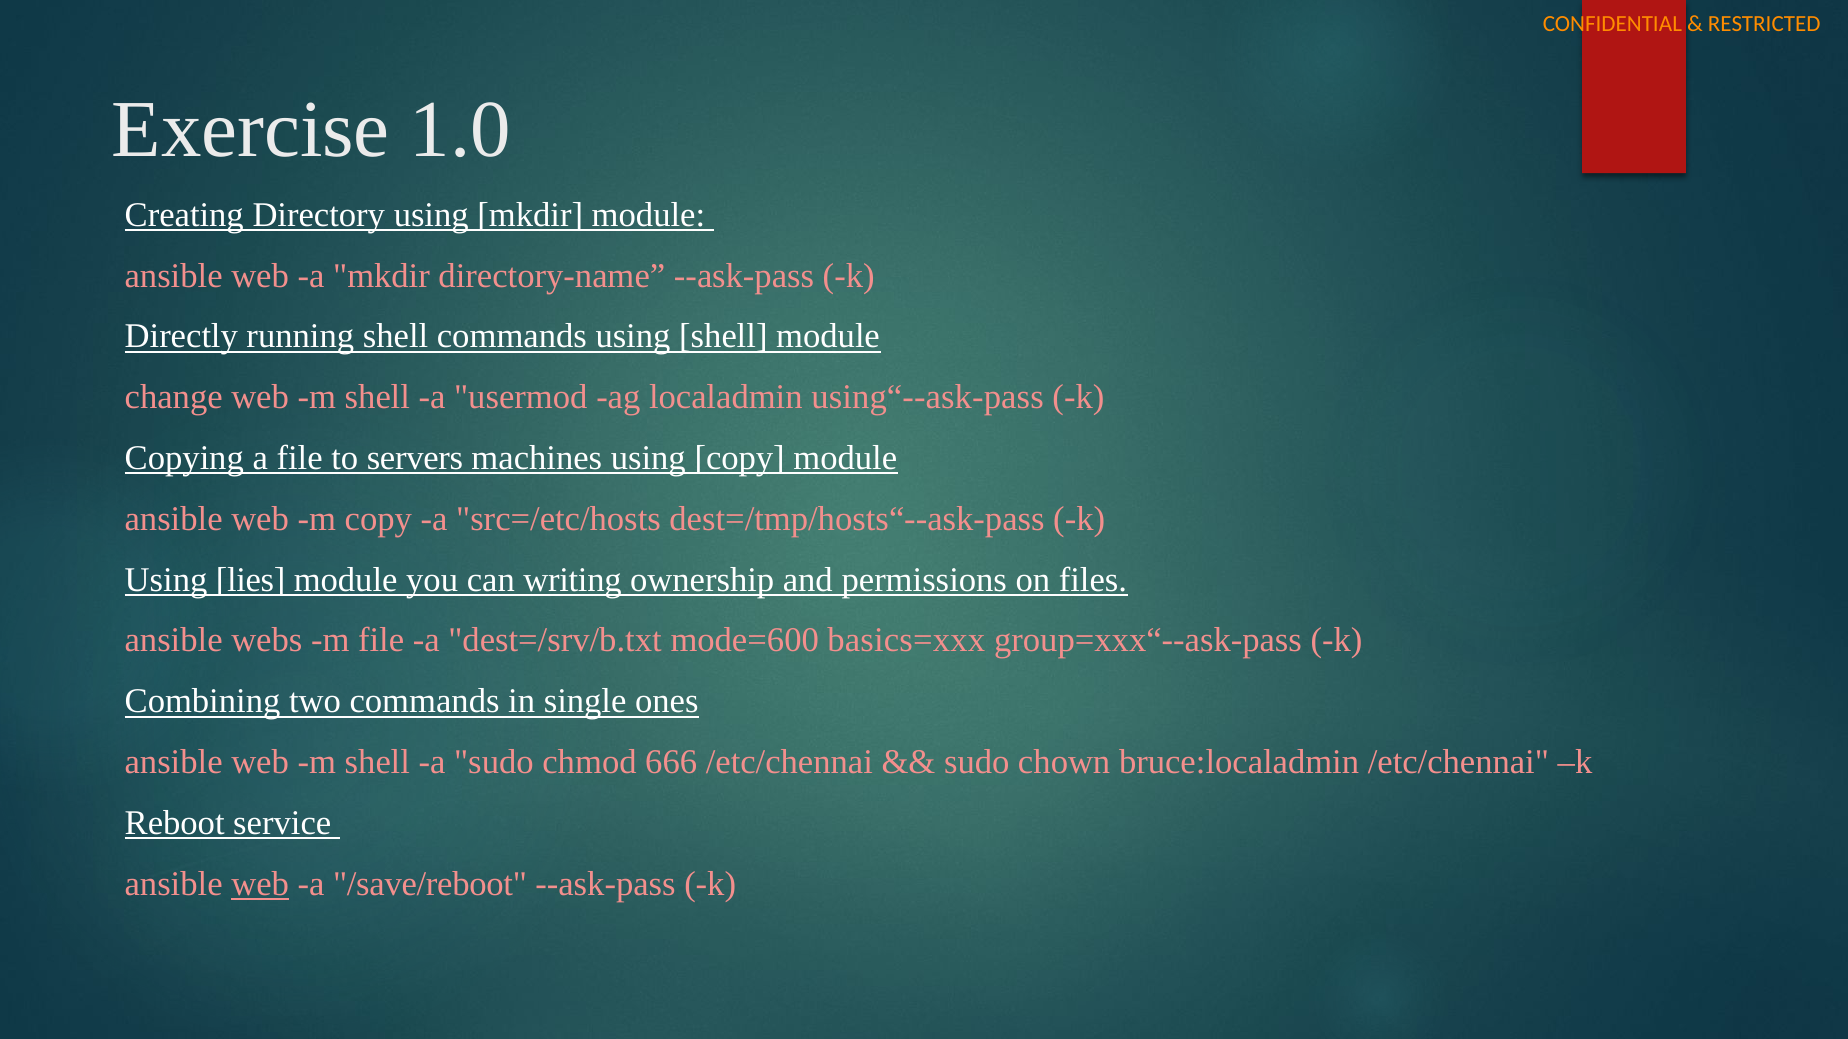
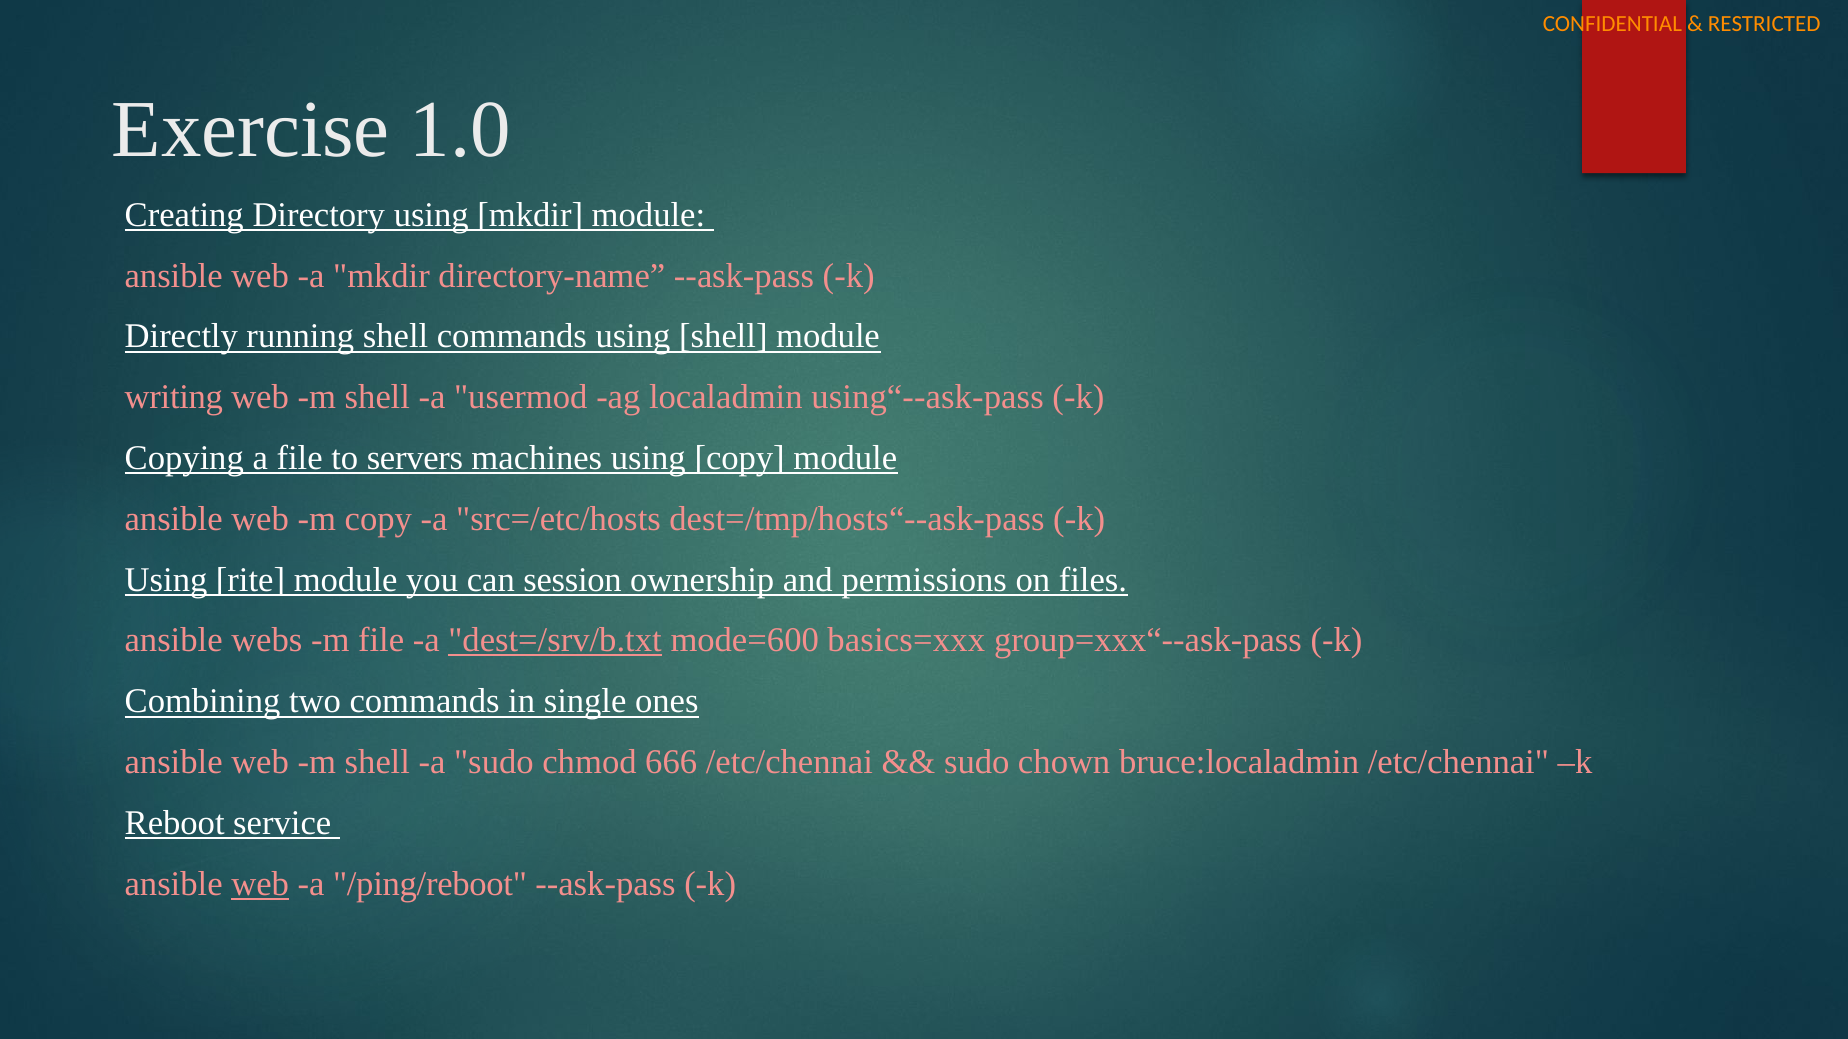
change: change -> writing
lies: lies -> rite
writing: writing -> session
dest=/srv/b.txt underline: none -> present
/save/reboot: /save/reboot -> /ping/reboot
